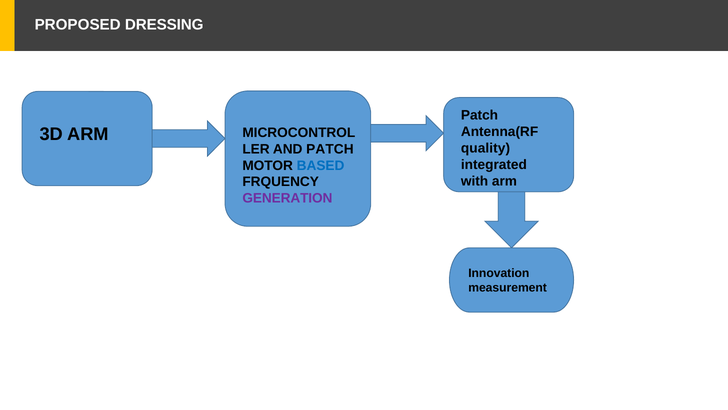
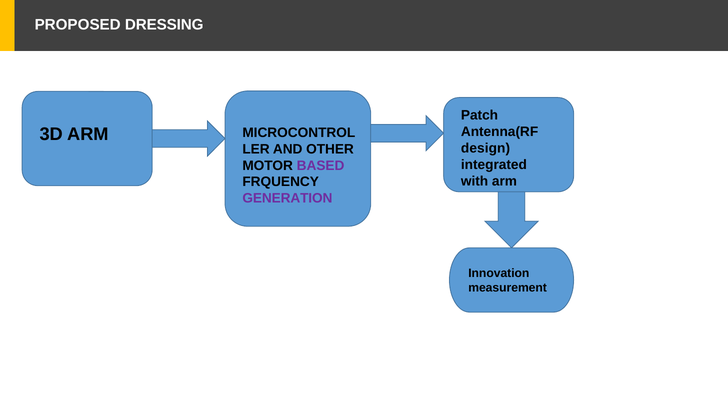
quality: quality -> design
AND PATCH: PATCH -> OTHER
BASED colour: blue -> purple
